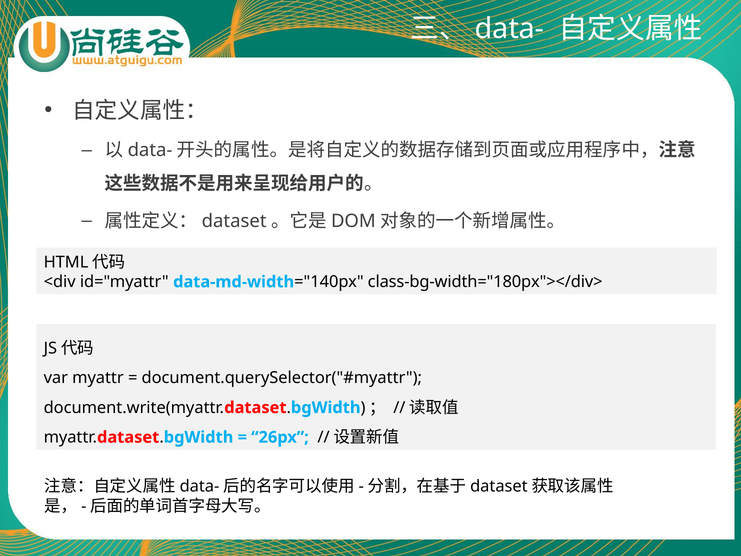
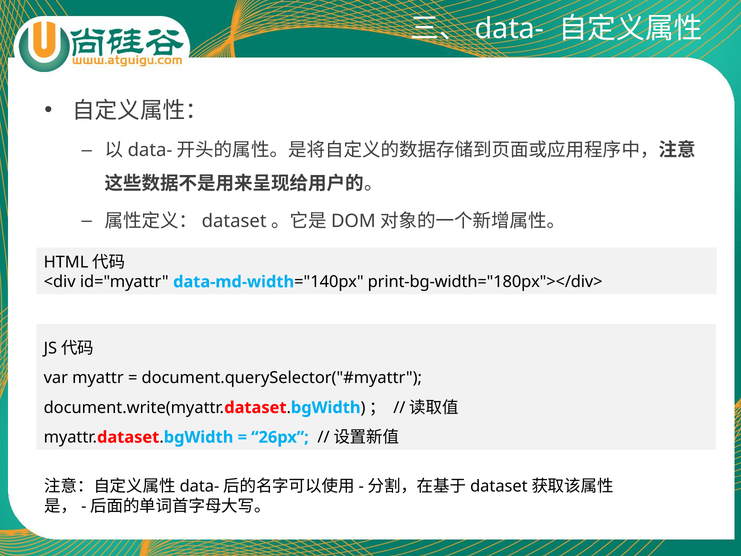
class-bg-width="180px"></div>: class-bg-width="180px"></div> -> print-bg-width="180px"></div>
